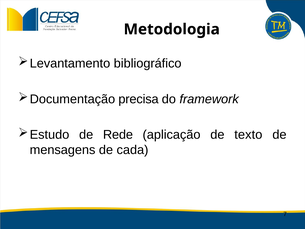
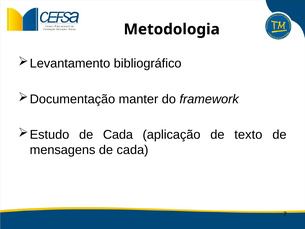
precisa: precisa -> manter
Rede at (118, 135): Rede -> Cada
